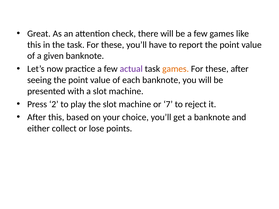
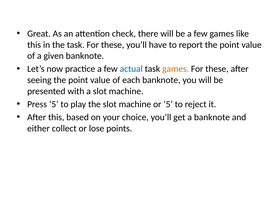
actual colour: purple -> blue
Press 2: 2 -> 5
or 7: 7 -> 5
